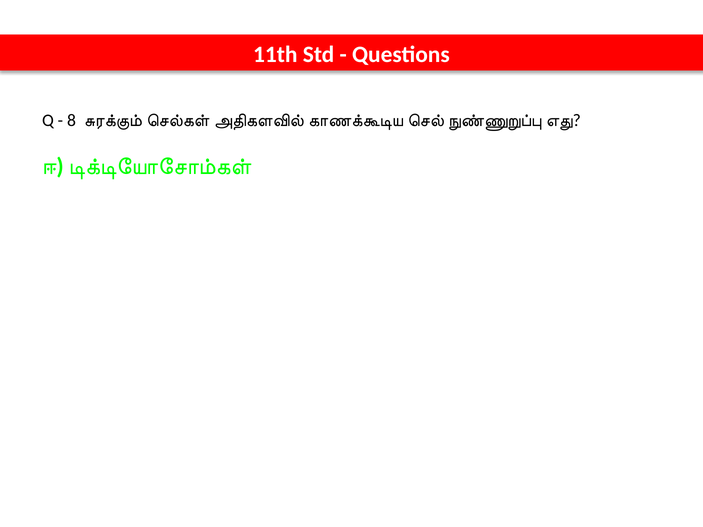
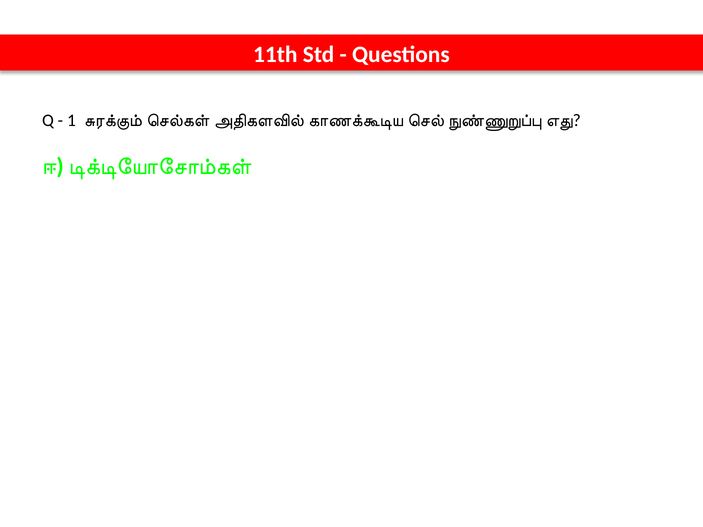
8: 8 -> 1
